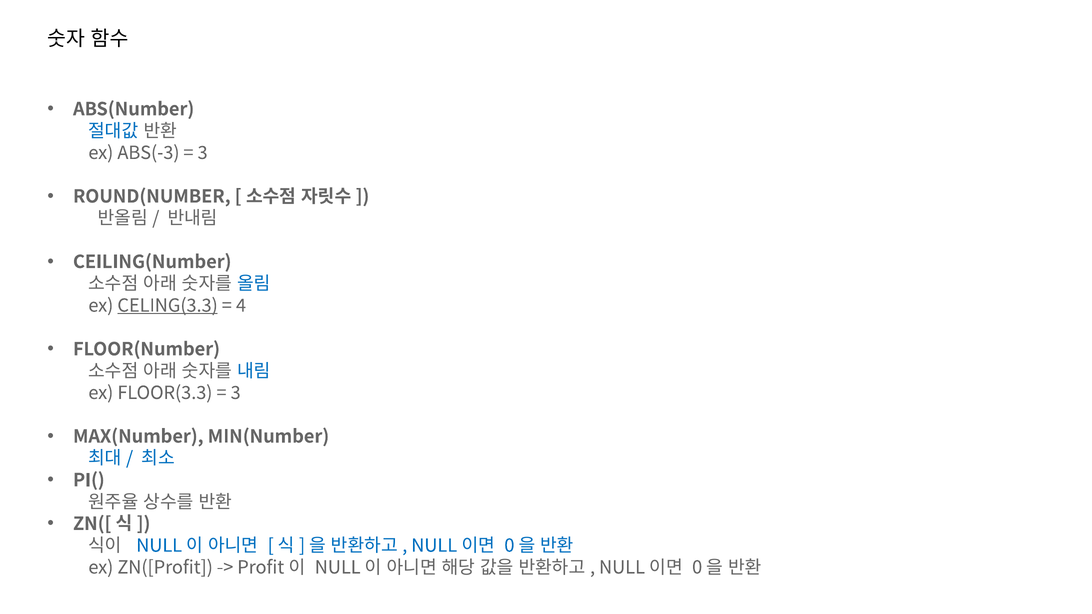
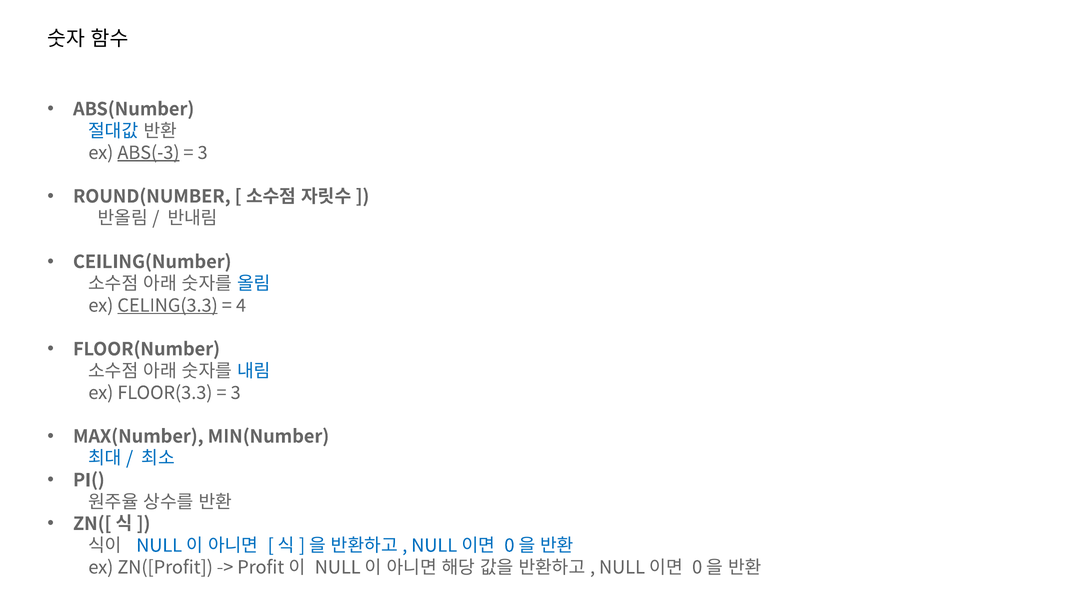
ABS(-3 underline: none -> present
